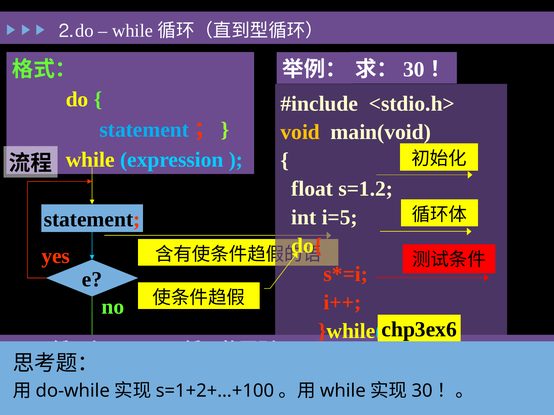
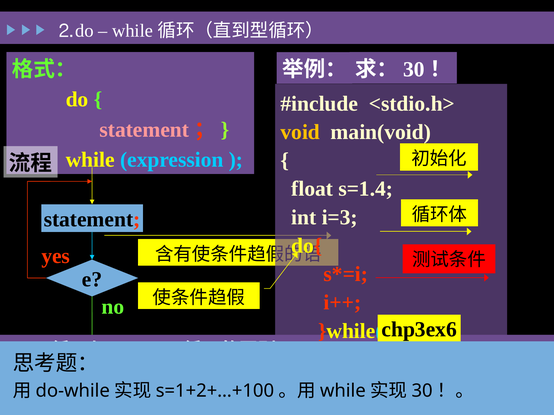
statement at (144, 130) colour: light blue -> pink
s=1.2: s=1.2 -> s=1.4
i=5: i=5 -> i=3
